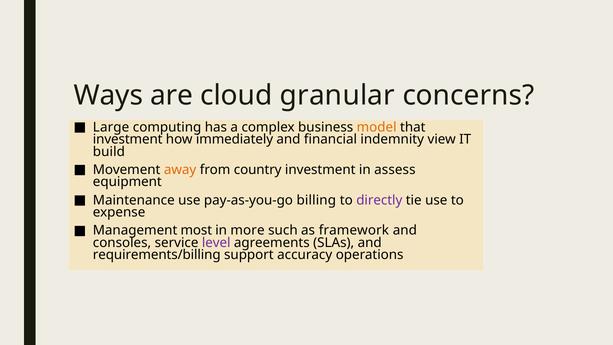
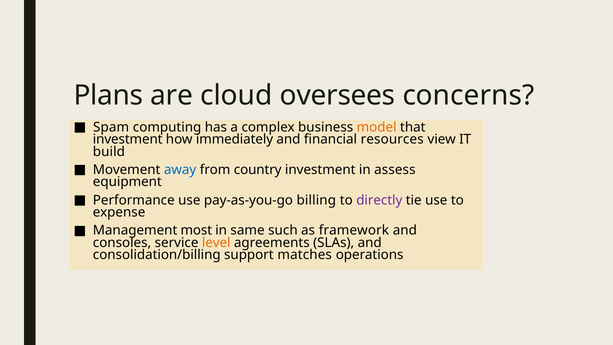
Ways: Ways -> Plans
granular: granular -> oversees
Large: Large -> Spam
indemnity: indemnity -> resources
away colour: orange -> blue
Maintenance: Maintenance -> Performance
more: more -> same
level colour: purple -> orange
requirements/billing: requirements/billing -> consolidation/billing
accuracy: accuracy -> matches
